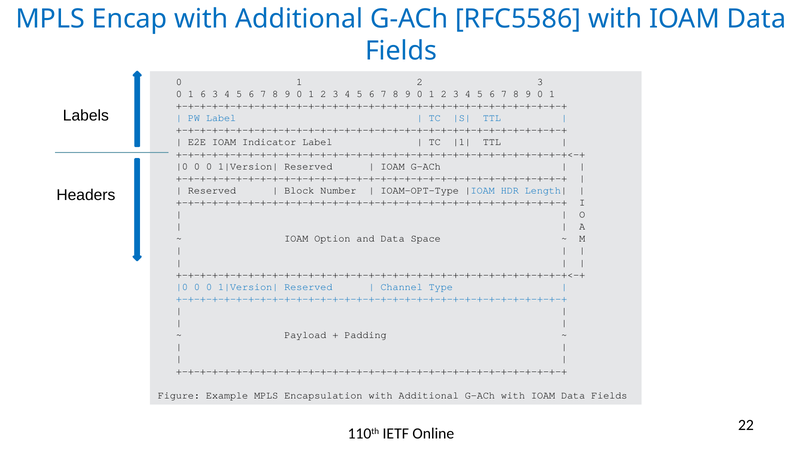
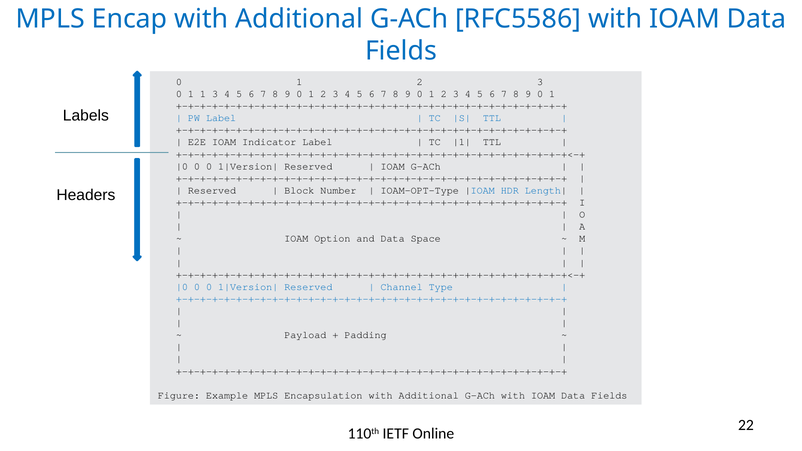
1 6: 6 -> 1
